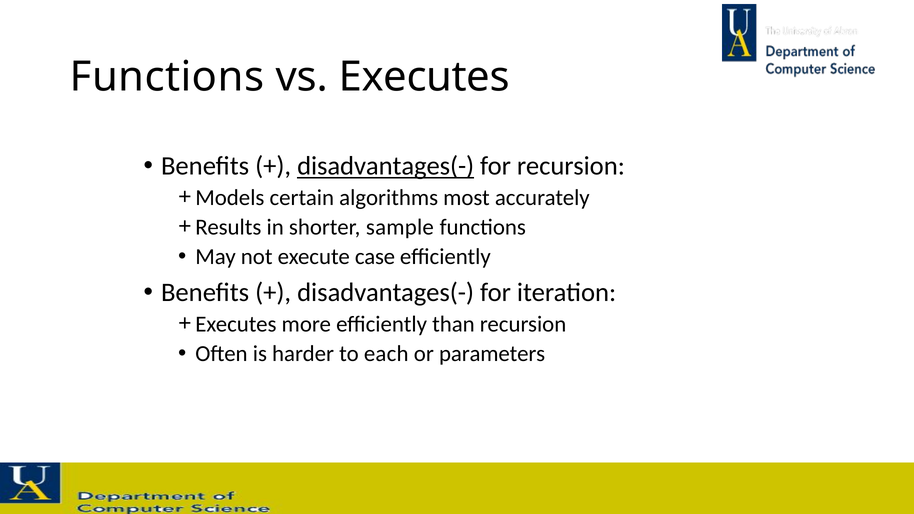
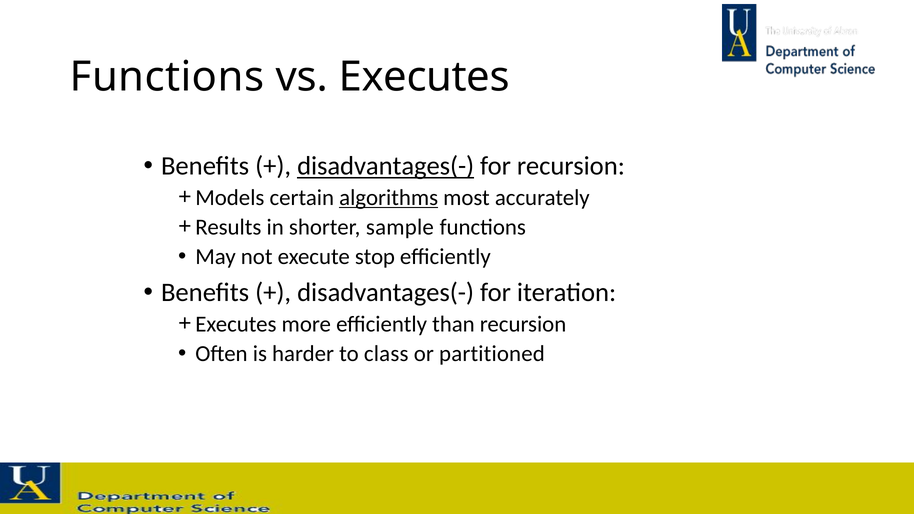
algorithms underline: none -> present
case: case -> stop
each: each -> class
parameters: parameters -> partitioned
